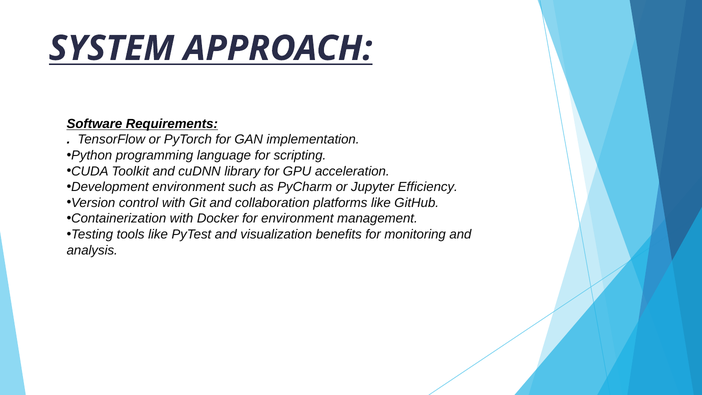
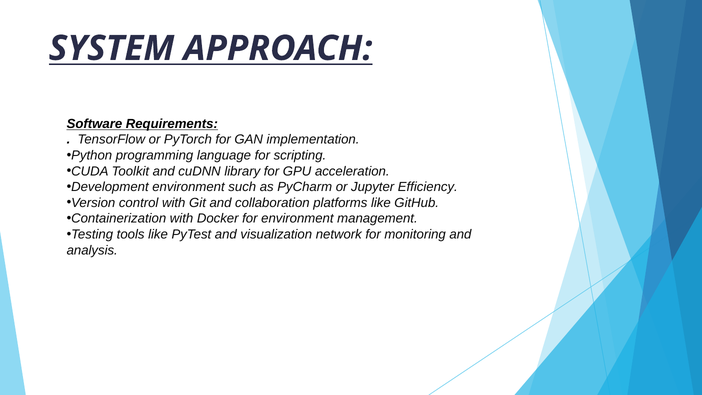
benefits: benefits -> network
